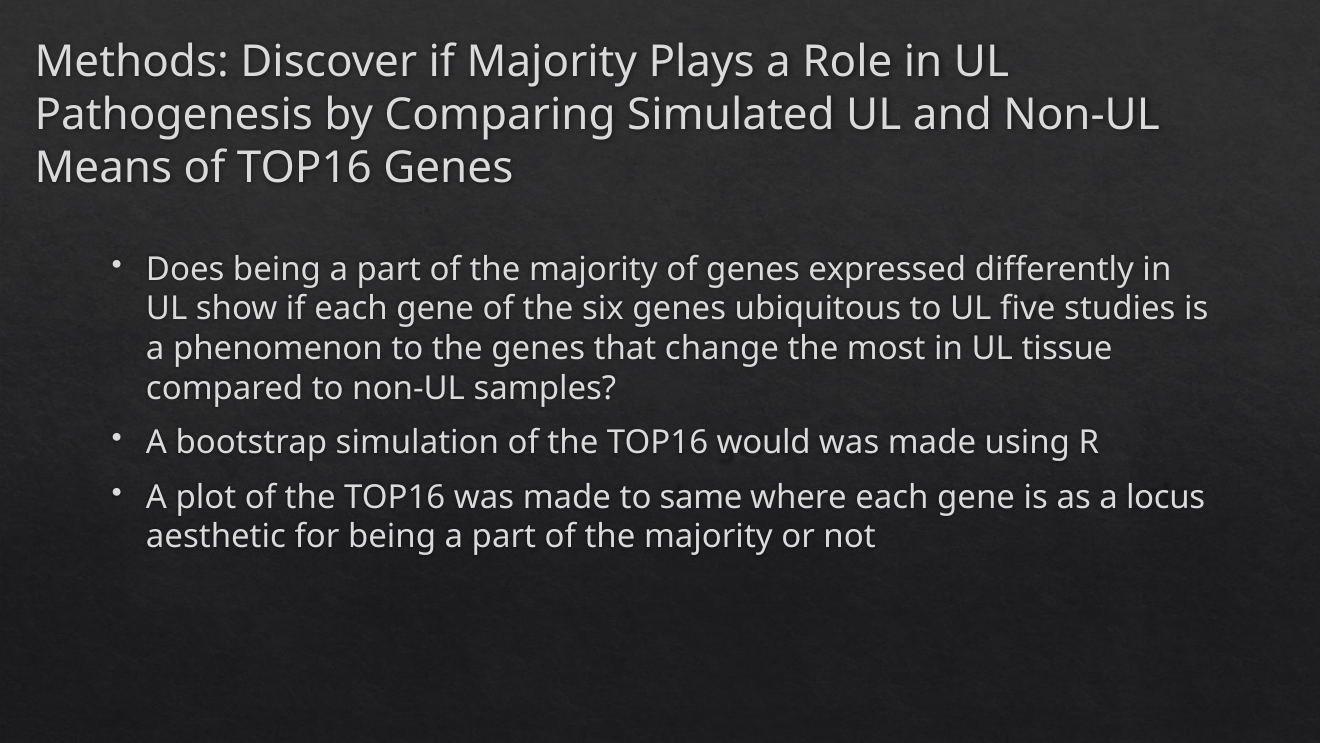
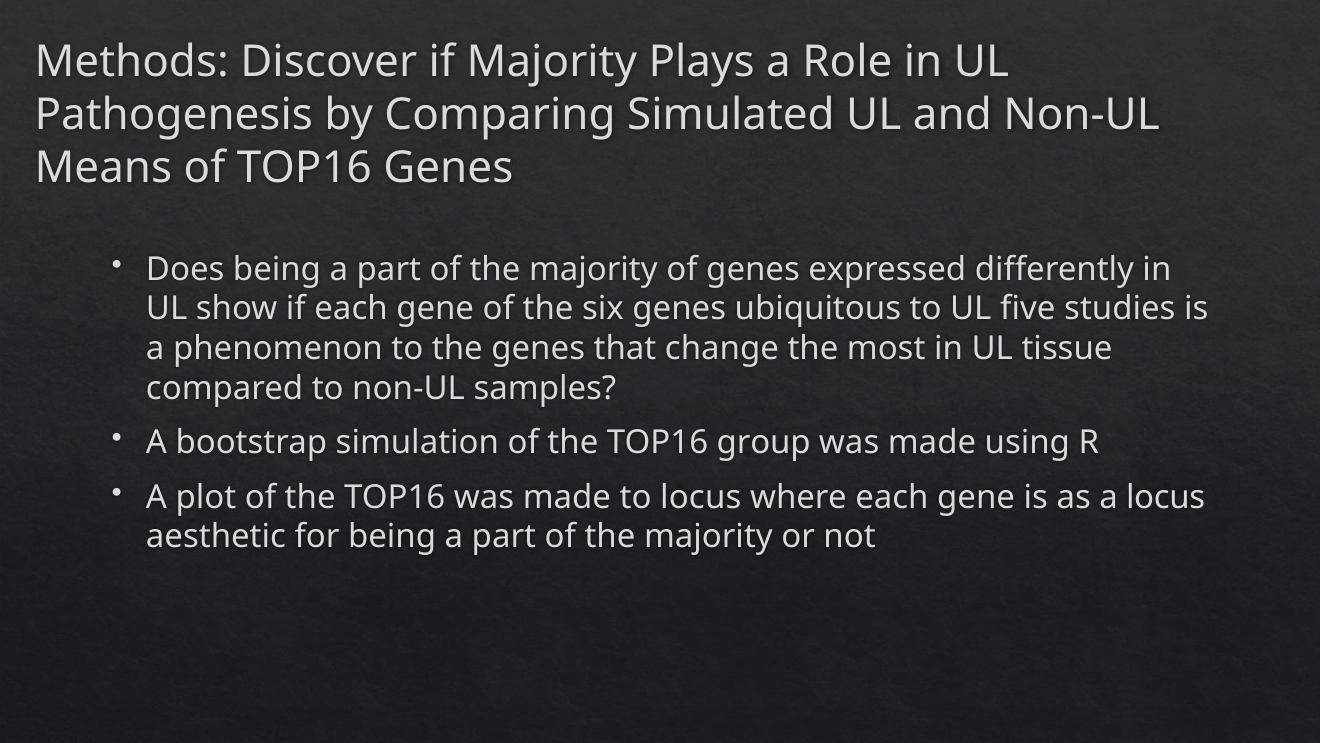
would: would -> group
to same: same -> locus
